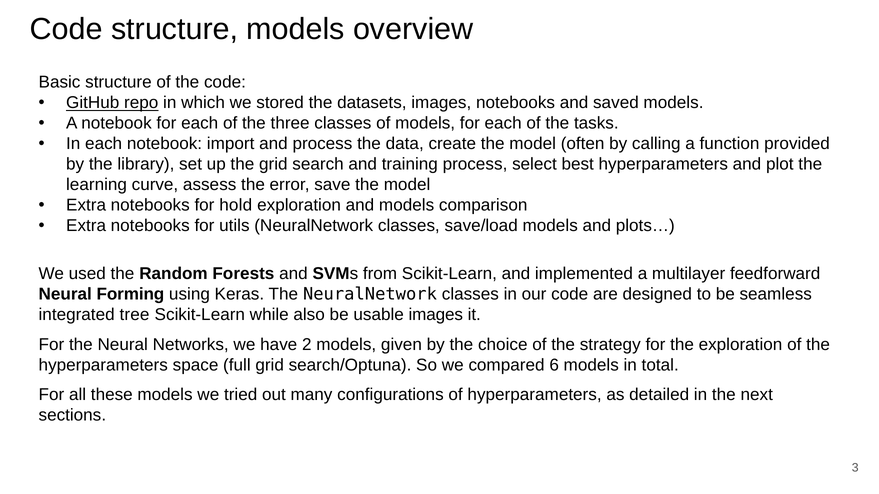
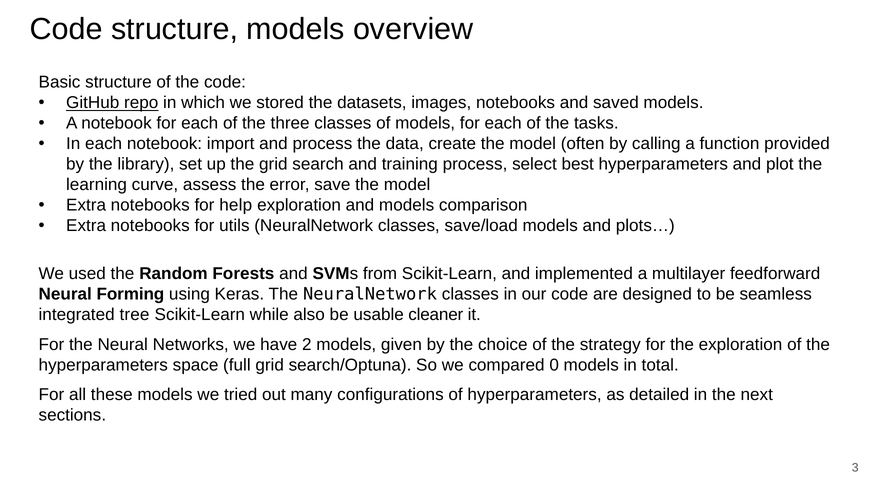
hold: hold -> help
usable images: images -> cleaner
6: 6 -> 0
